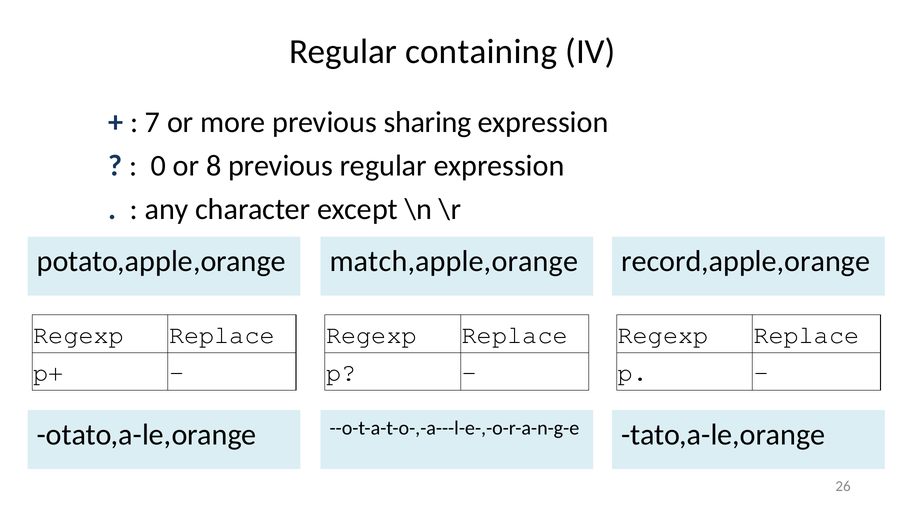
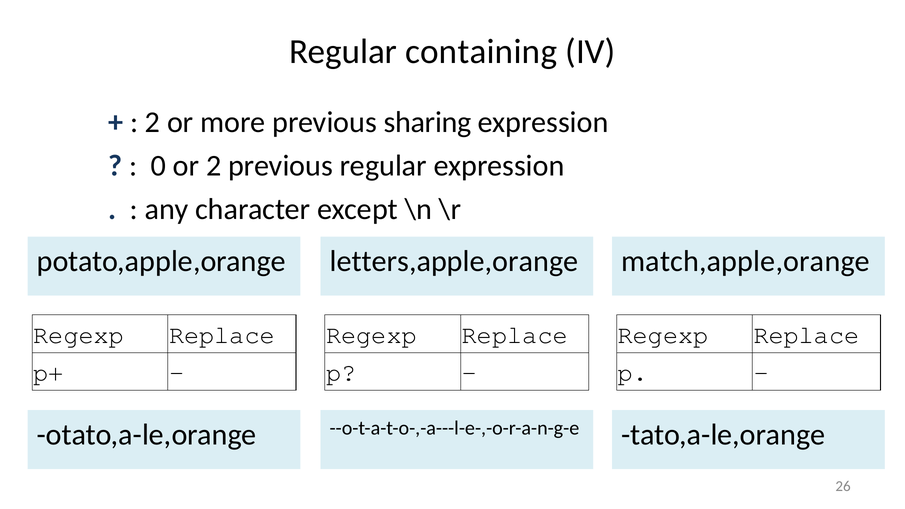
7 at (153, 122): 7 -> 2
or 8: 8 -> 2
match,apple,orange: match,apple,orange -> letters,apple,orange
record,apple,orange: record,apple,orange -> match,apple,orange
